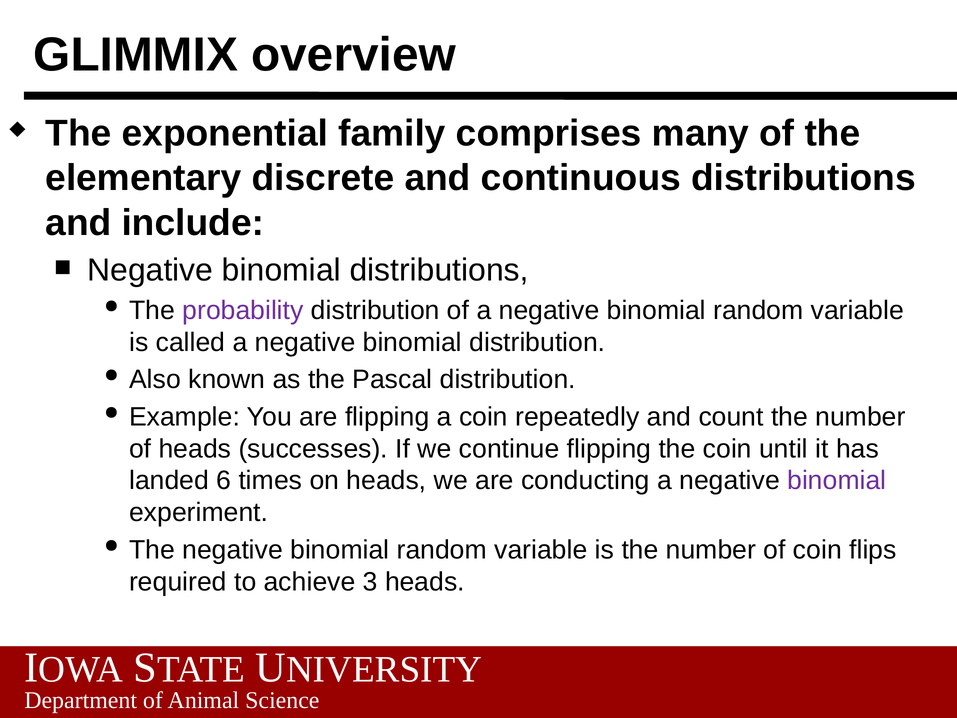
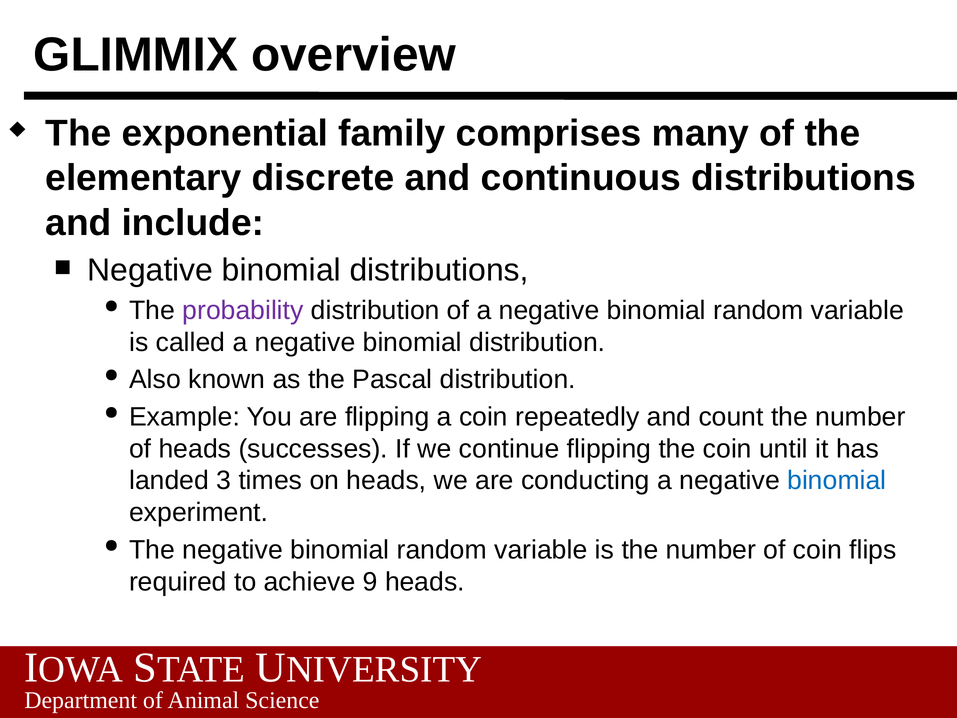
6: 6 -> 3
binomial at (837, 480) colour: purple -> blue
3: 3 -> 9
